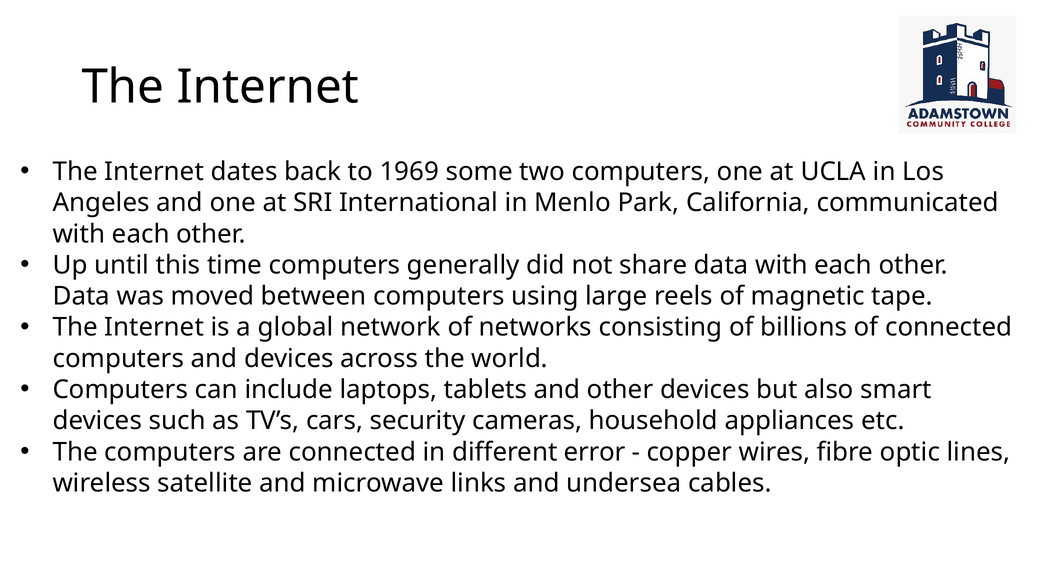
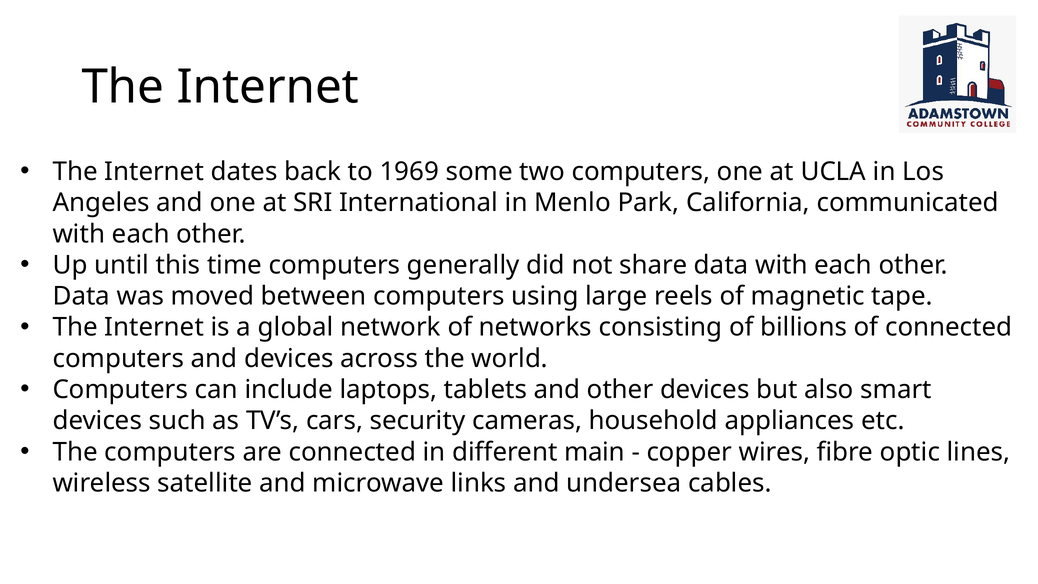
error: error -> main
